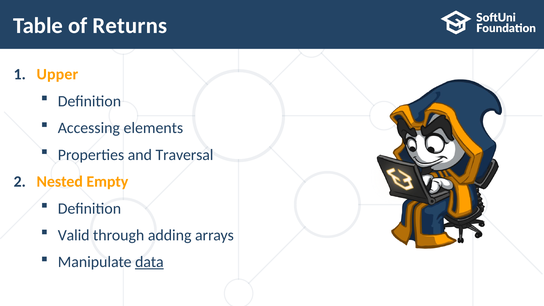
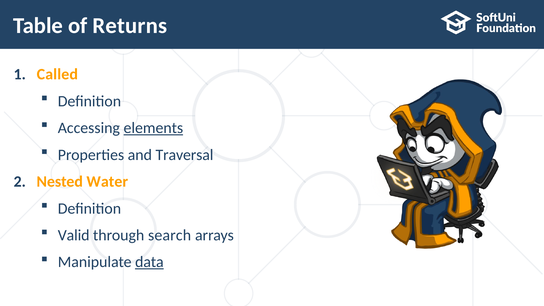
Upper: Upper -> Called
elements underline: none -> present
Empty: Empty -> Water
adding: adding -> search
